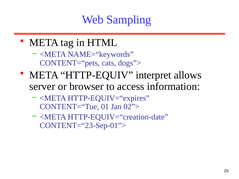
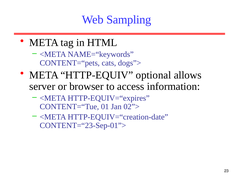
interpret: interpret -> optional
